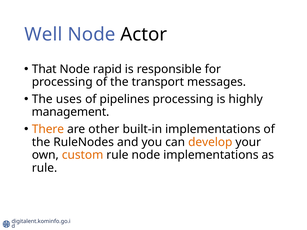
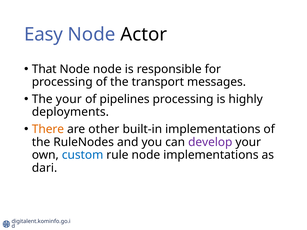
Well: Well -> Easy
Node rapid: rapid -> node
The uses: uses -> your
management: management -> deployments
develop colour: orange -> purple
custom colour: orange -> blue
rule at (45, 168): rule -> dari
